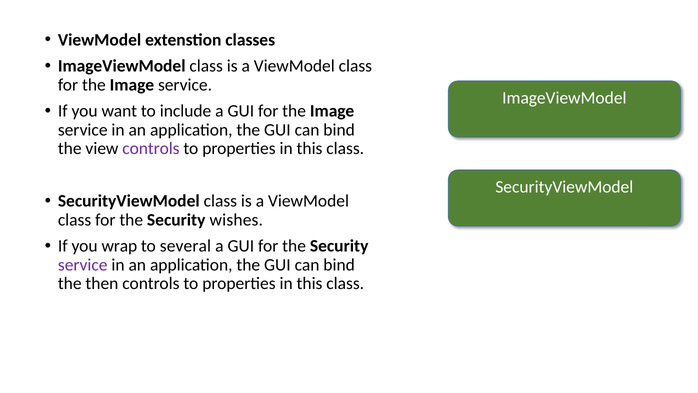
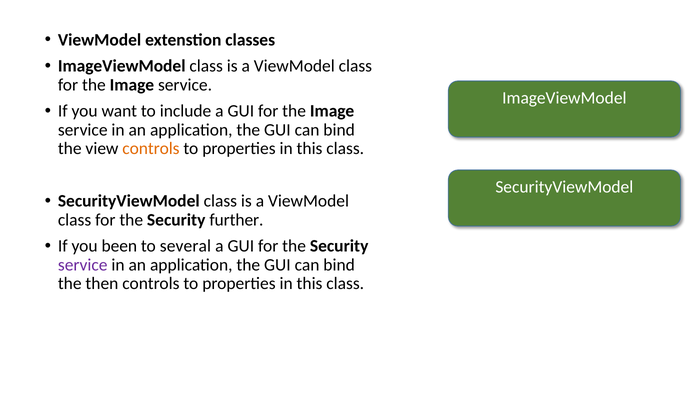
controls at (151, 149) colour: purple -> orange
wishes: wishes -> further
wrap: wrap -> been
